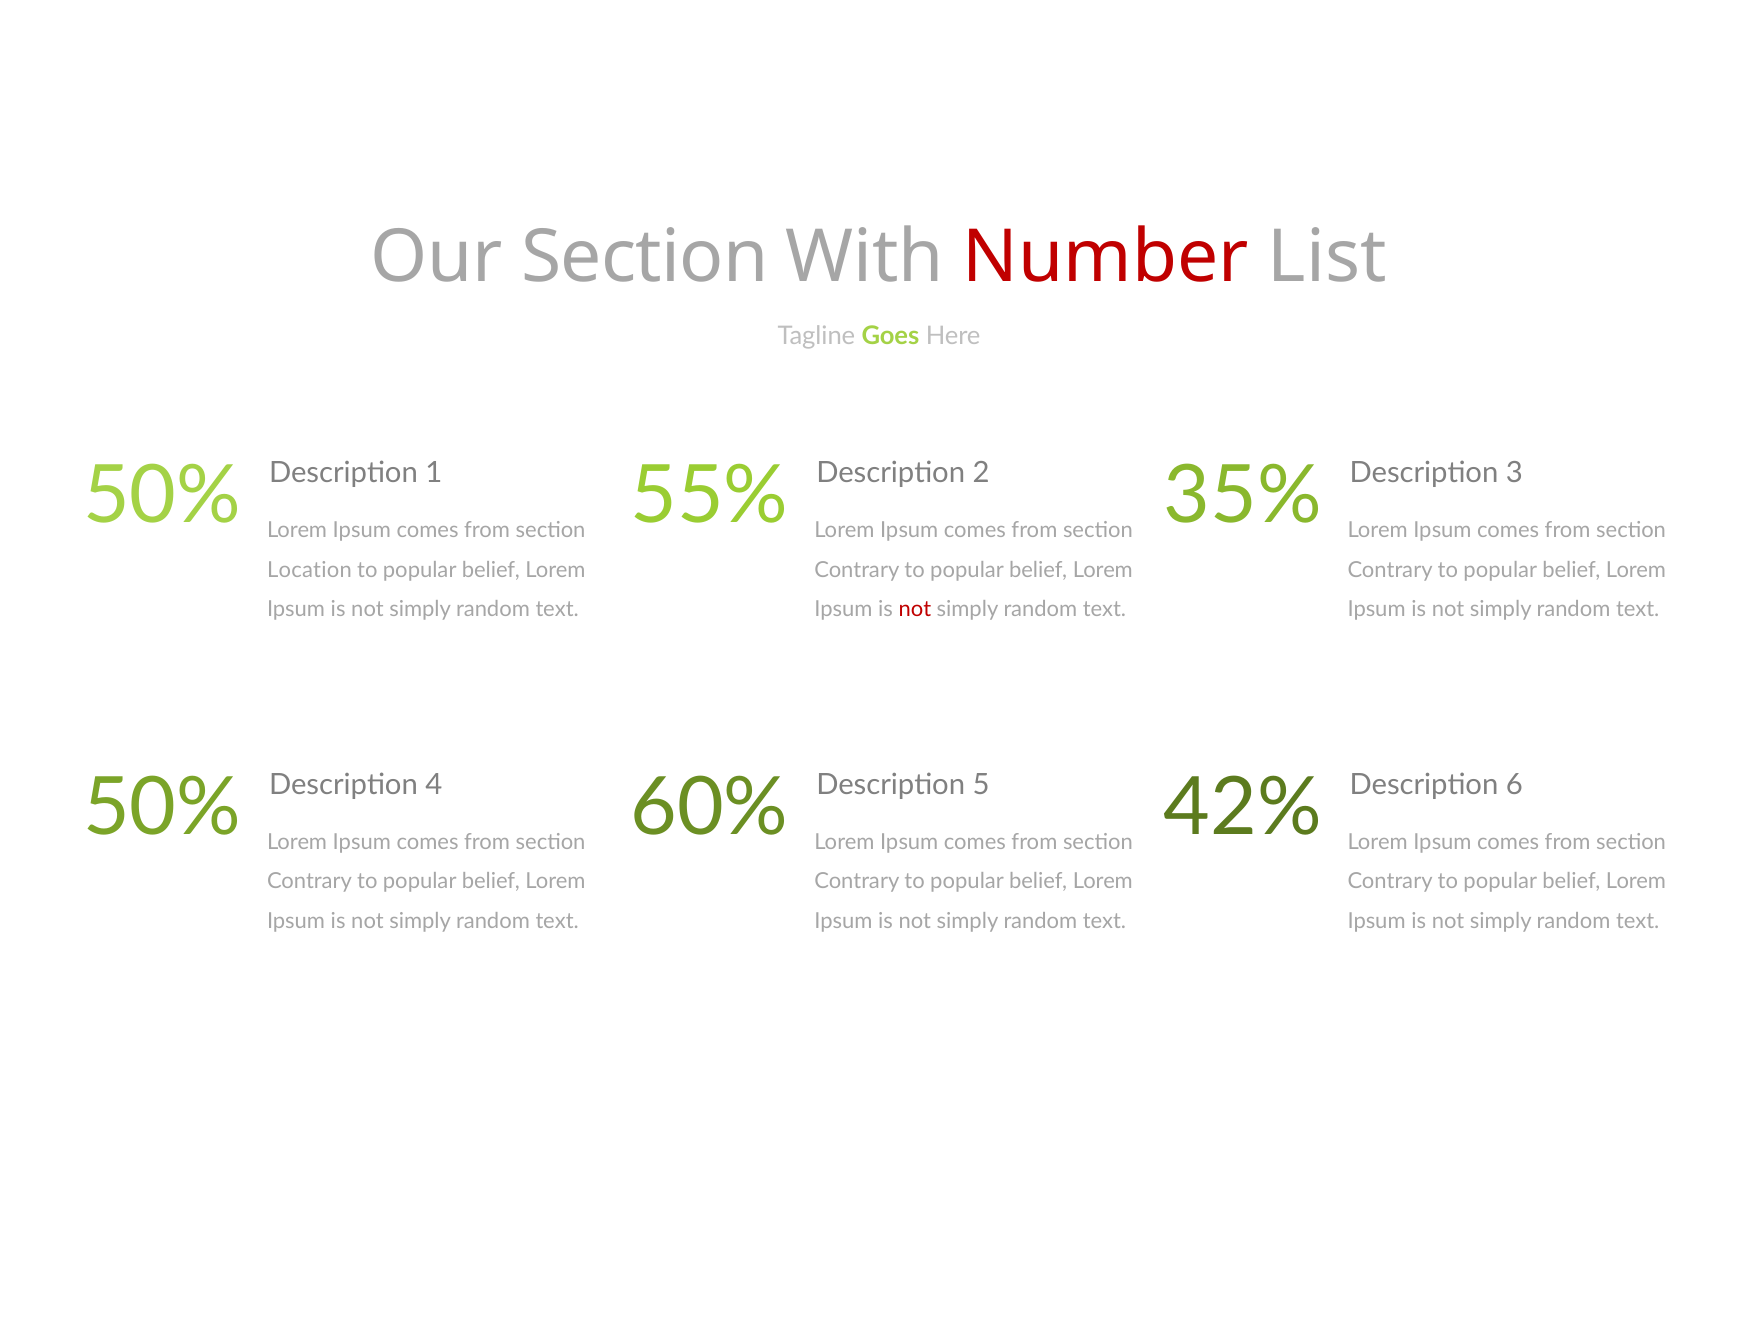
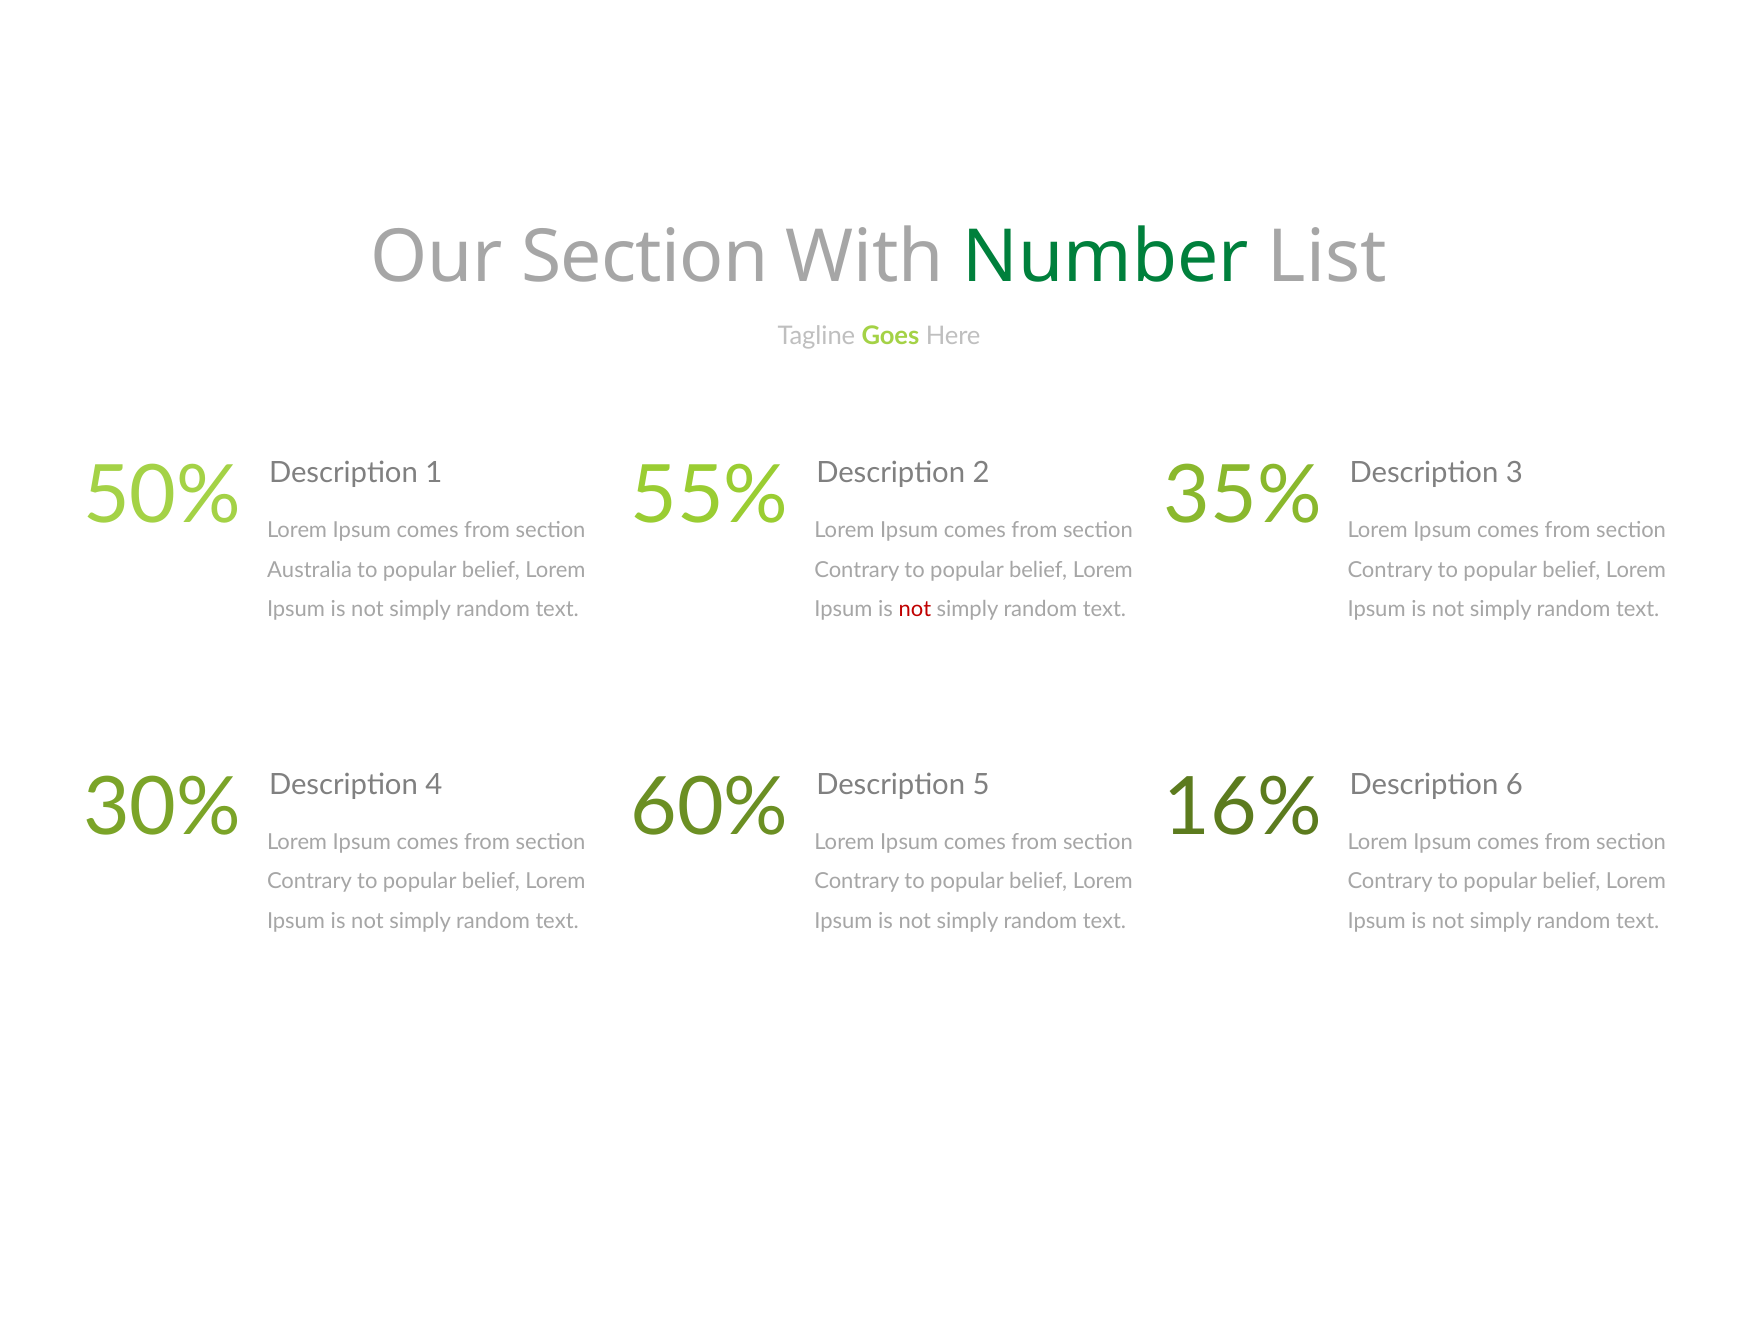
Number colour: red -> green
Location: Location -> Australia
50% at (162, 808): 50% -> 30%
42%: 42% -> 16%
